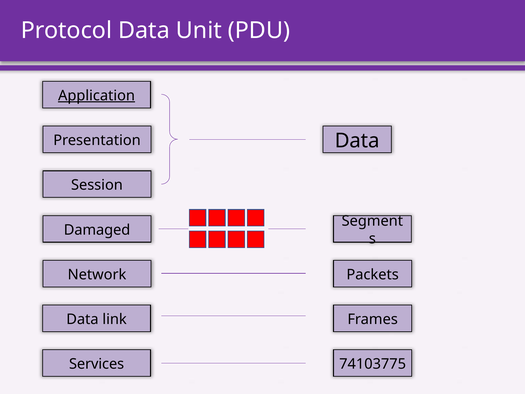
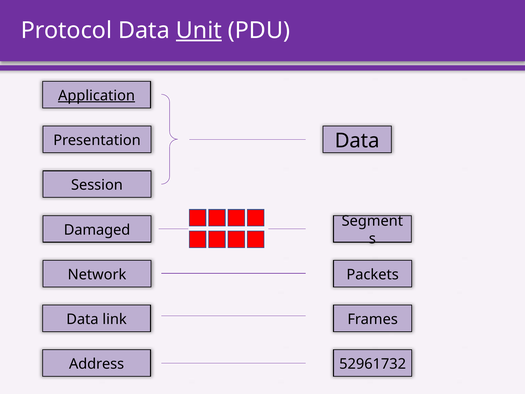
Unit underline: none -> present
Services: Services -> Address
74103775: 74103775 -> 52961732
